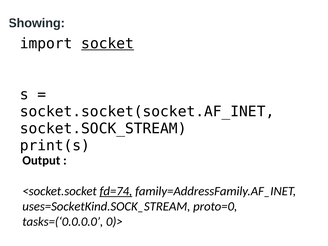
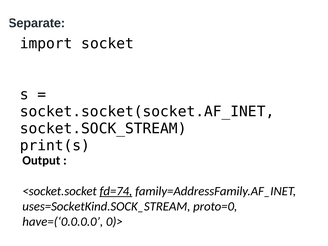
Showing: Showing -> Separate
socket underline: present -> none
tasks=(‘0.0.0.0: tasks=(‘0.0.0.0 -> have=(‘0.0.0.0
